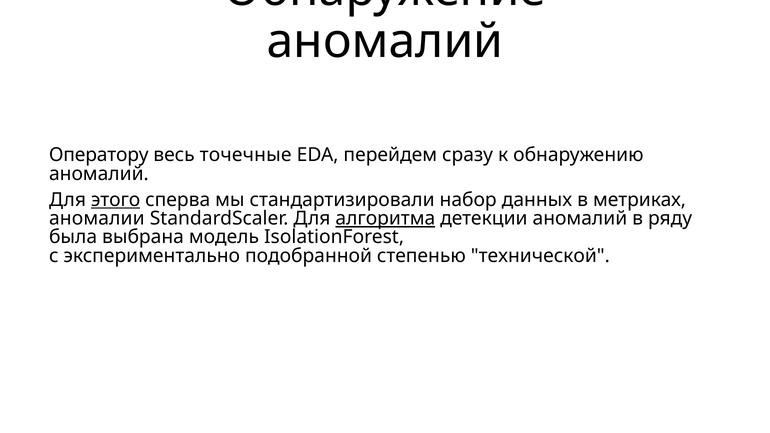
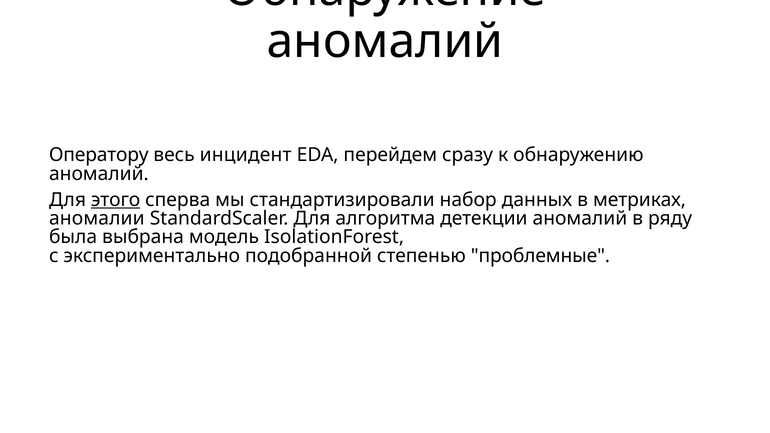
точечные: точечные -> инцидент
алгоритма underline: present -> none
технической: технической -> проблемные
